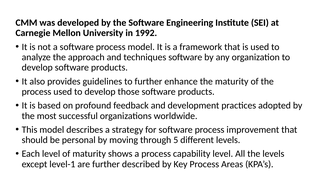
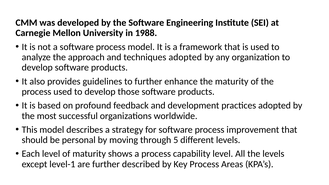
1992: 1992 -> 1988
techniques software: software -> adopted
